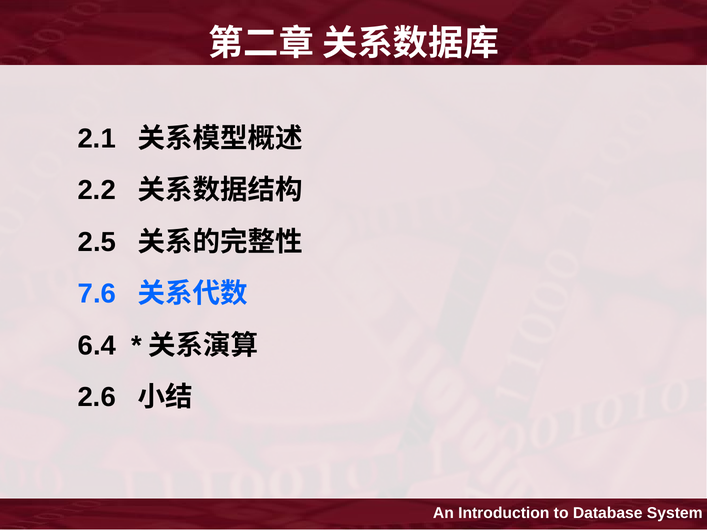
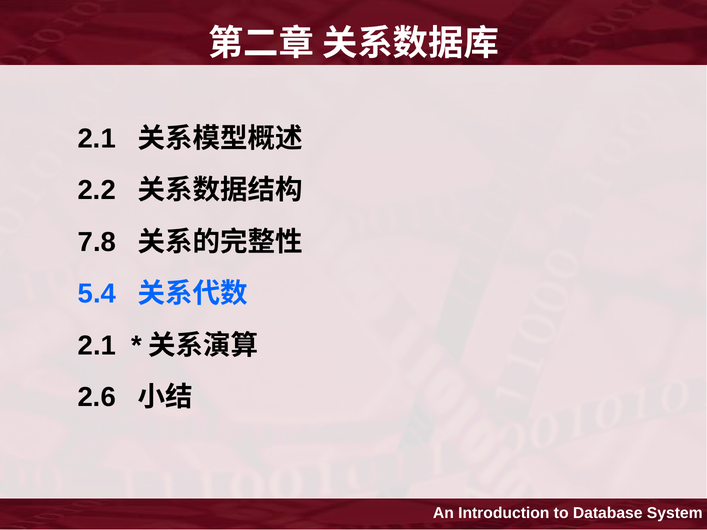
2.5: 2.5 -> 7.8
7.6: 7.6 -> 5.4
6.4 at (97, 346): 6.4 -> 2.1
